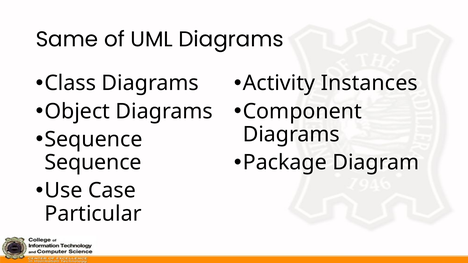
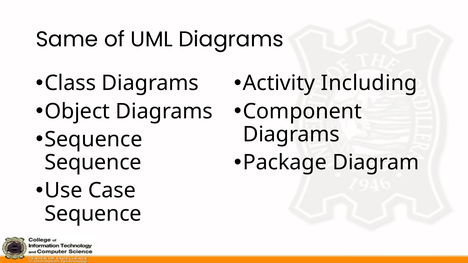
Instances: Instances -> Including
Particular at (93, 214): Particular -> Sequence
